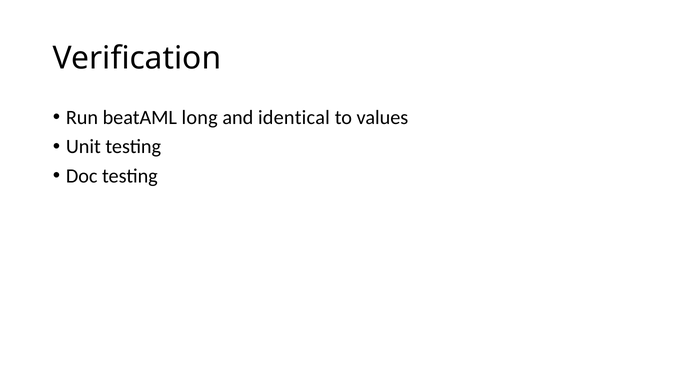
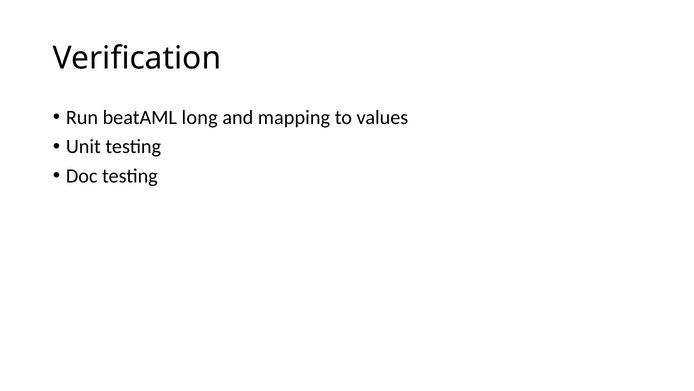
identical: identical -> mapping
